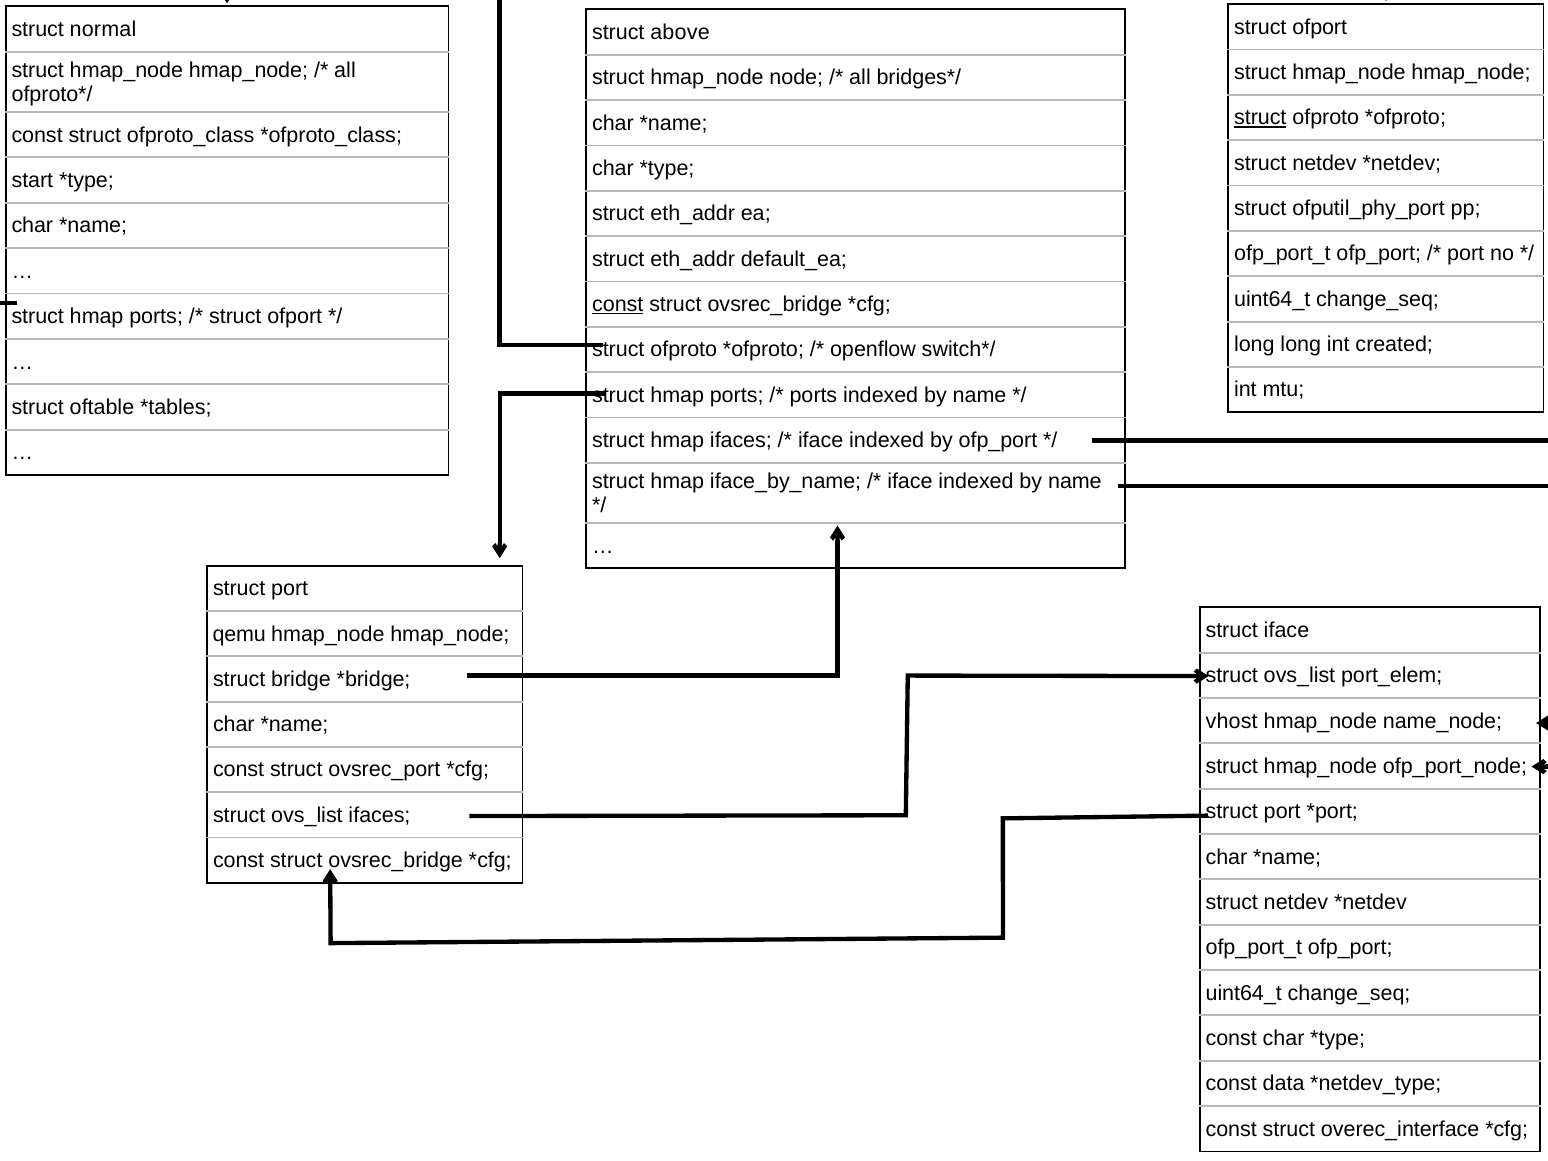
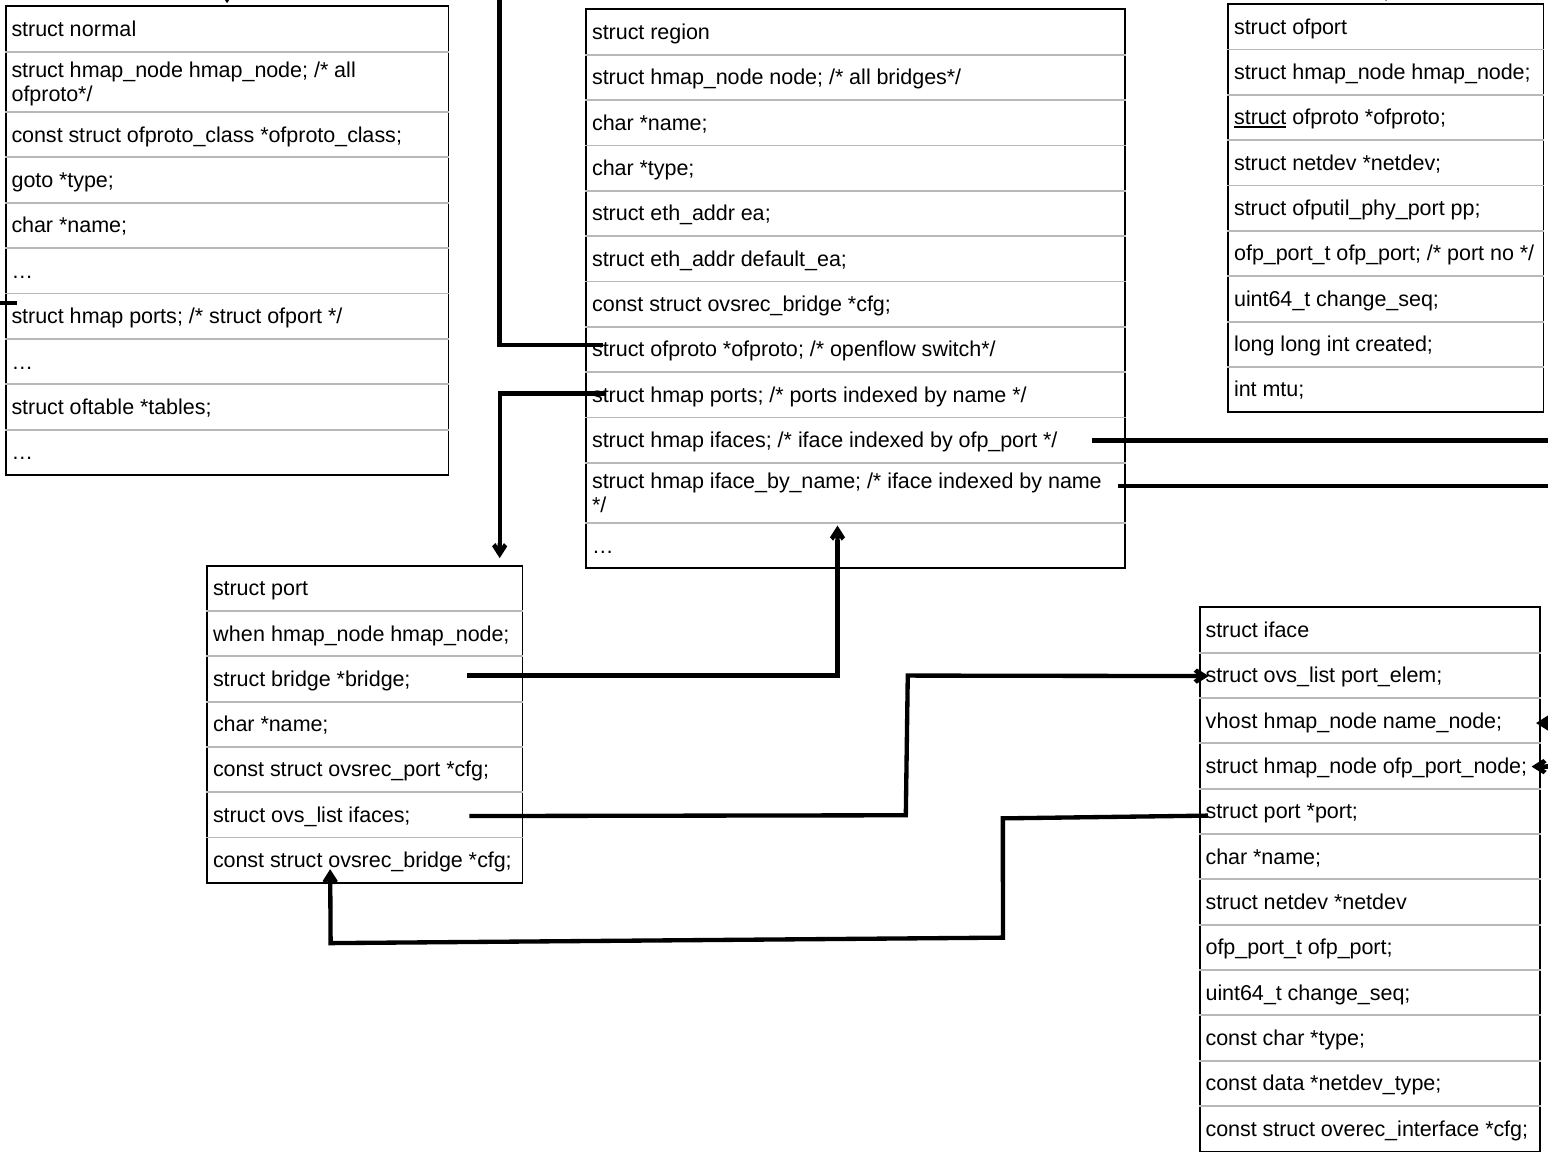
above: above -> region
start: start -> goto
const at (618, 304) underline: present -> none
qemu: qemu -> when
